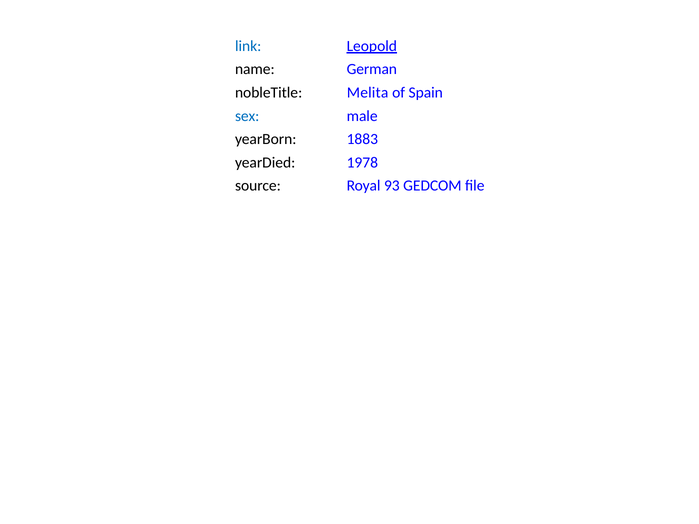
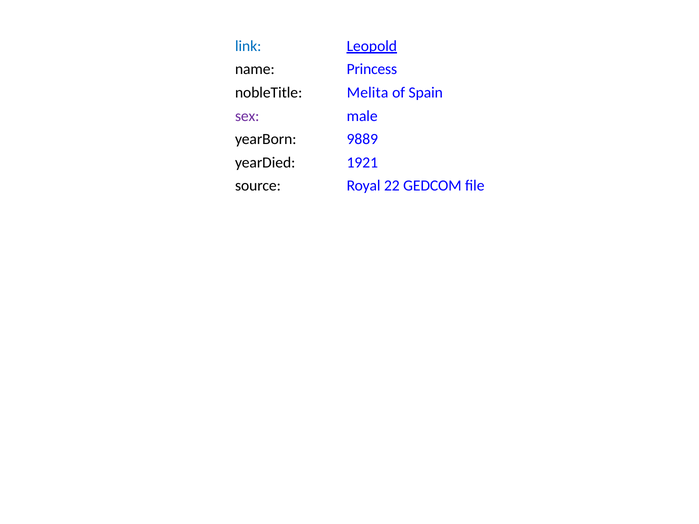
German: German -> Princess
sex colour: blue -> purple
1883: 1883 -> 9889
1978: 1978 -> 1921
93: 93 -> 22
